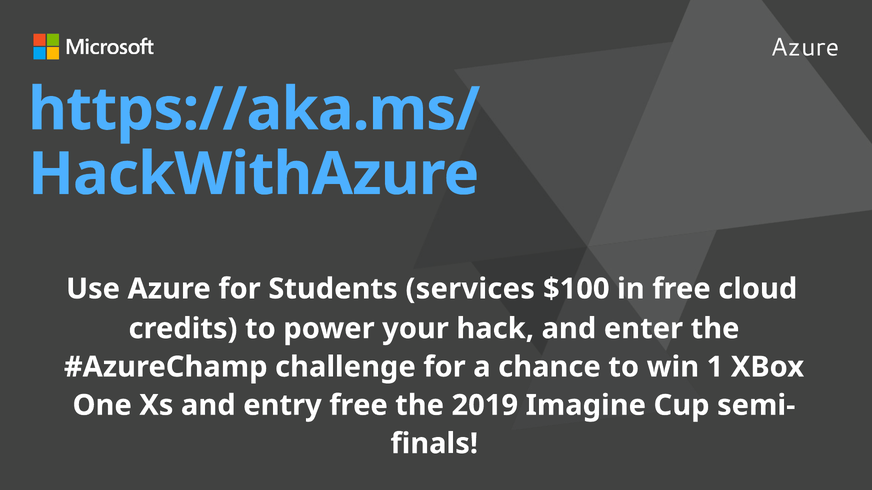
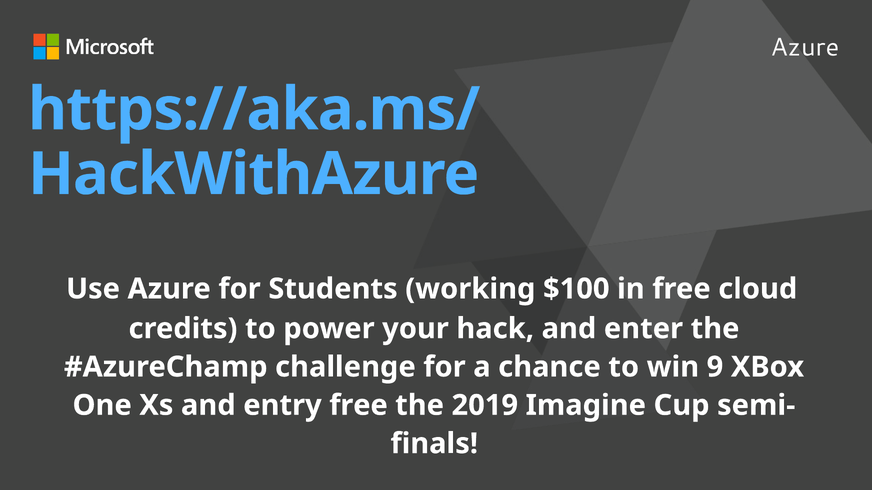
services: services -> working
1: 1 -> 9
